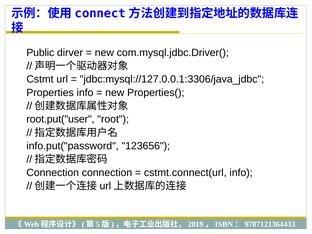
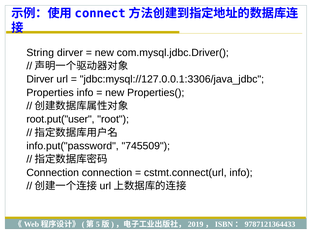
Public: Public -> String
Cstmt at (40, 79): Cstmt -> Dirver
123656: 123656 -> 745509
